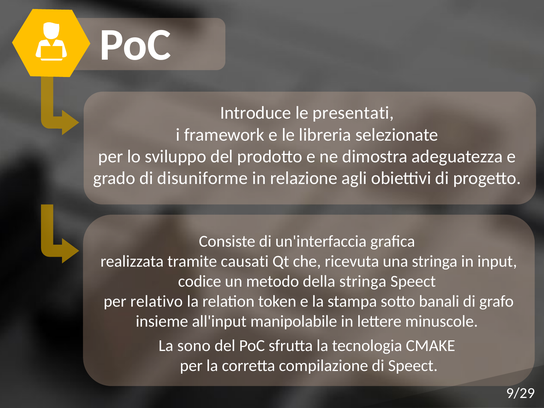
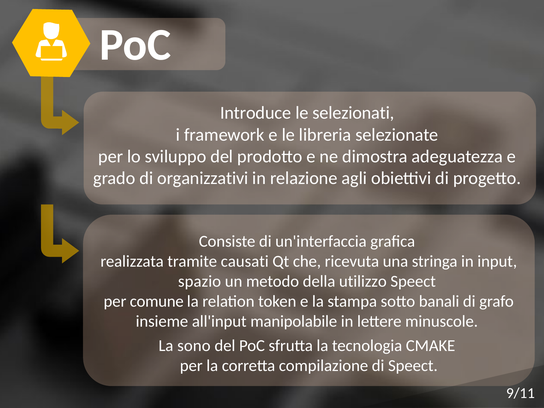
presentati: presentati -> selezionati
disuniforme: disuniforme -> organizzativi
codice: codice -> spazio
della stringa: stringa -> utilizzo
relativo: relativo -> comune
9/29: 9/29 -> 9/11
